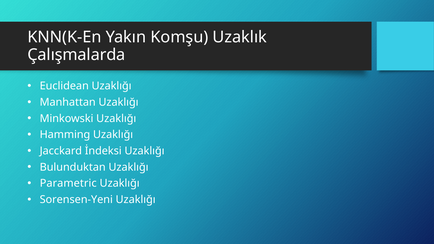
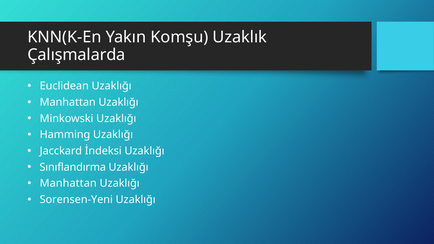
Bulunduktan: Bulunduktan -> Sınıflandırma
Parametric at (68, 183): Parametric -> Manhattan
